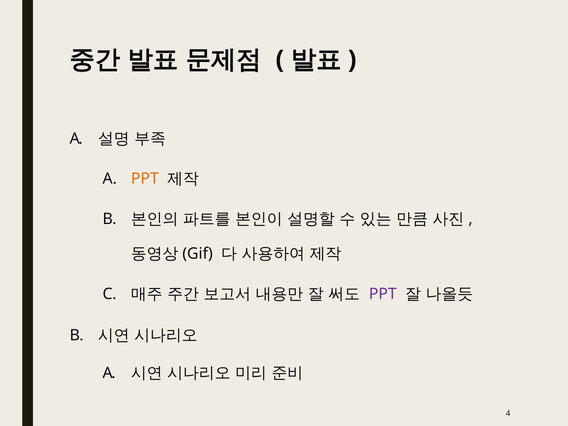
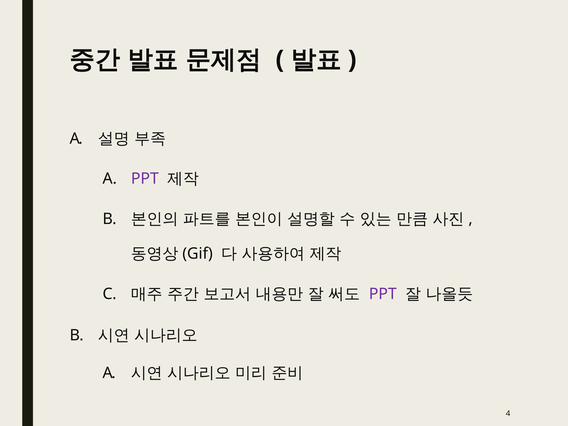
PPT at (145, 179) colour: orange -> purple
